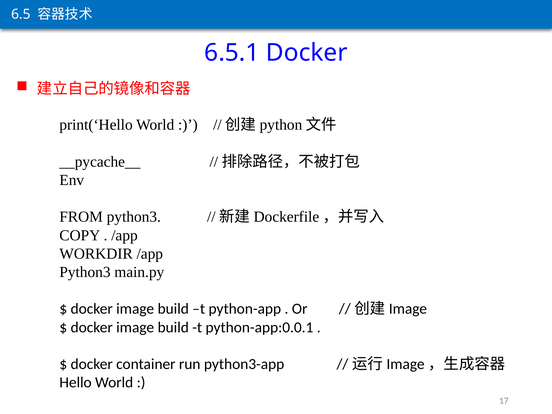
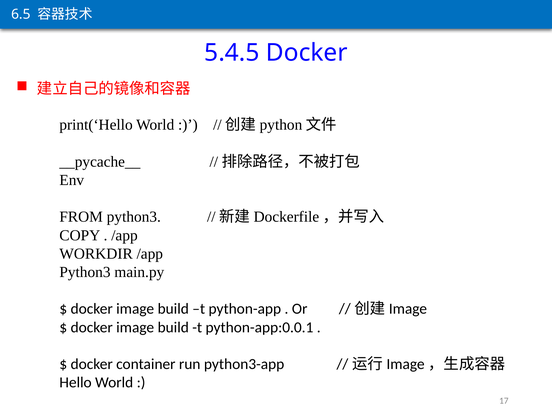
6.5.1: 6.5.1 -> 5.4.5
